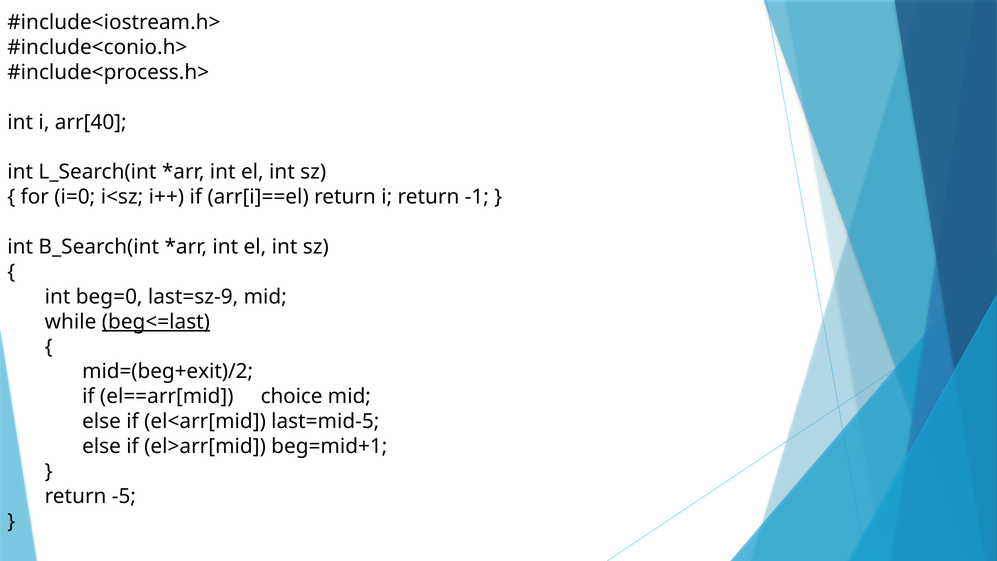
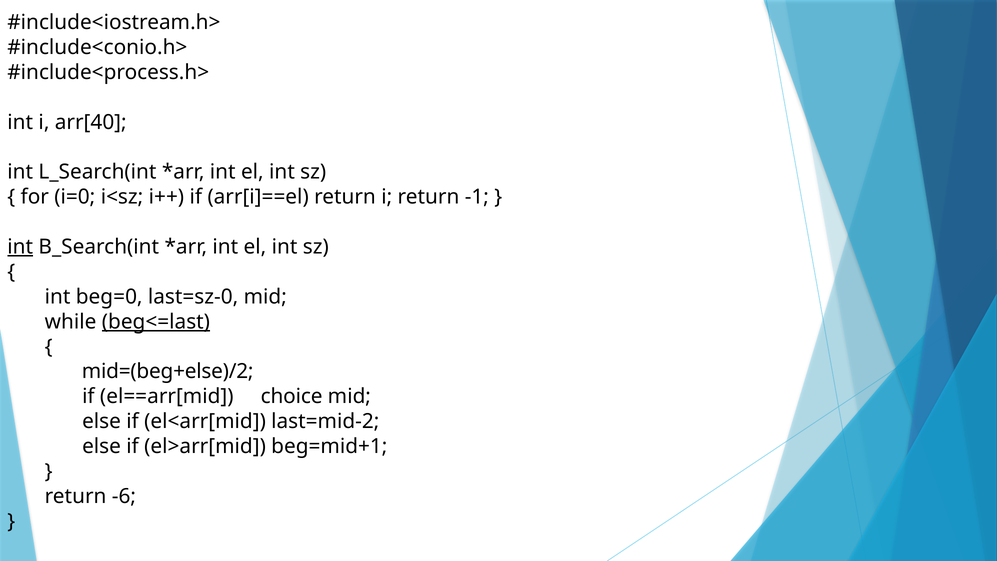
int at (20, 247) underline: none -> present
last=sz-9: last=sz-9 -> last=sz-0
mid=(beg+exit)/2: mid=(beg+exit)/2 -> mid=(beg+else)/2
last=mid-5: last=mid-5 -> last=mid-2
-5: -5 -> -6
